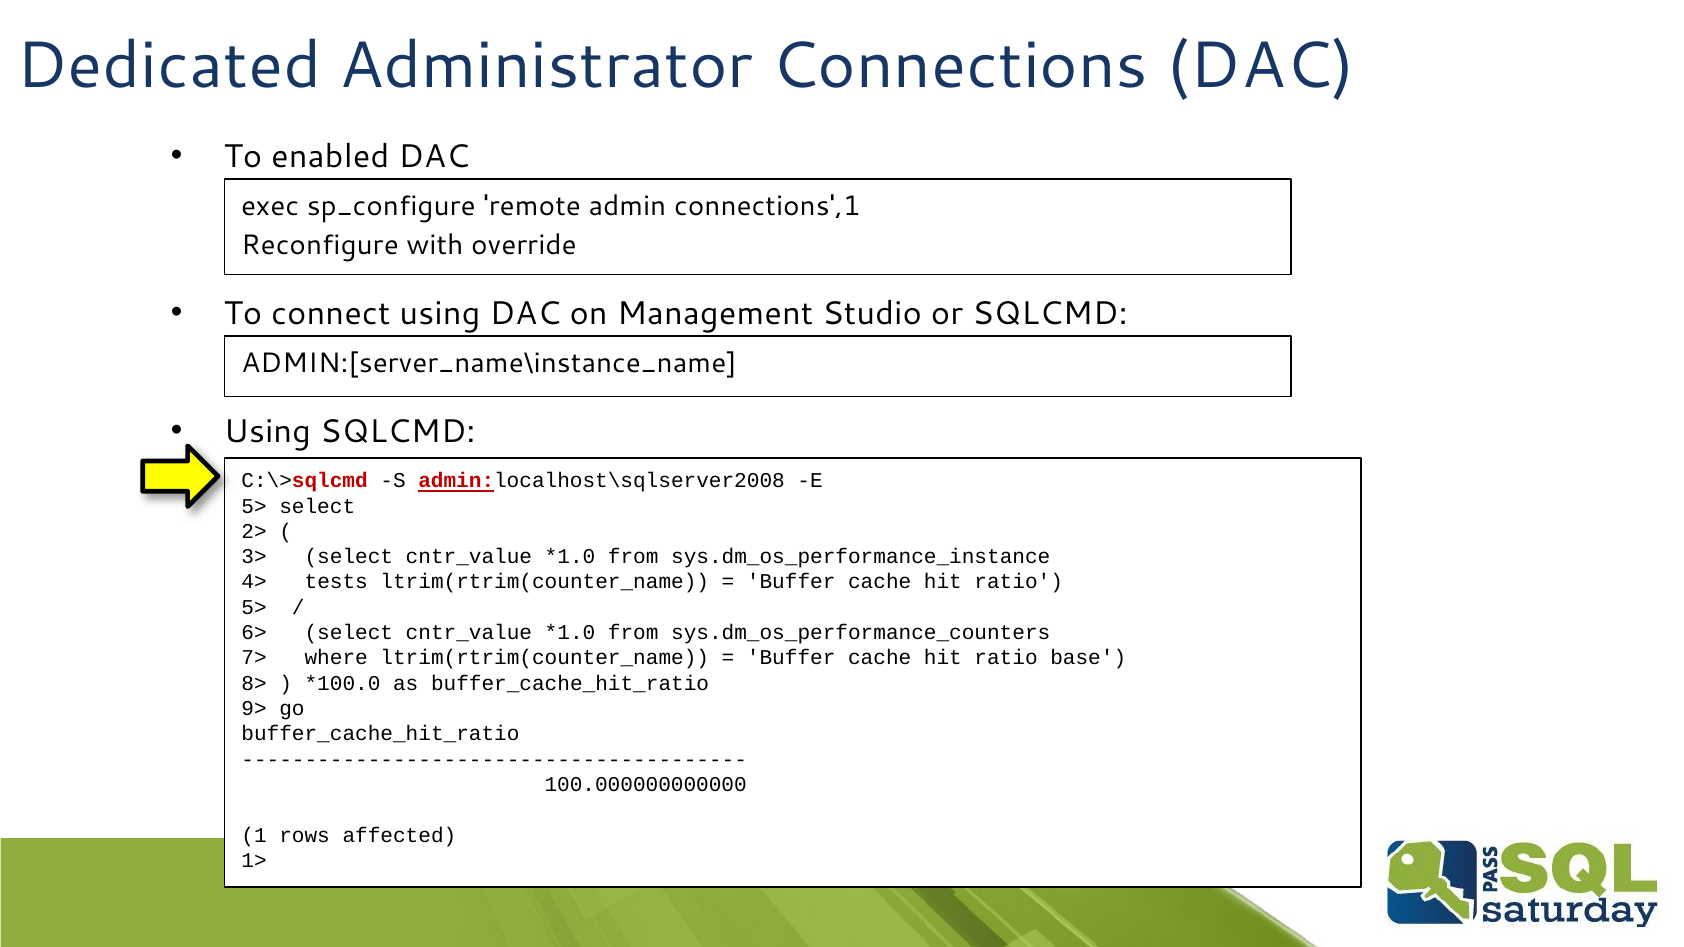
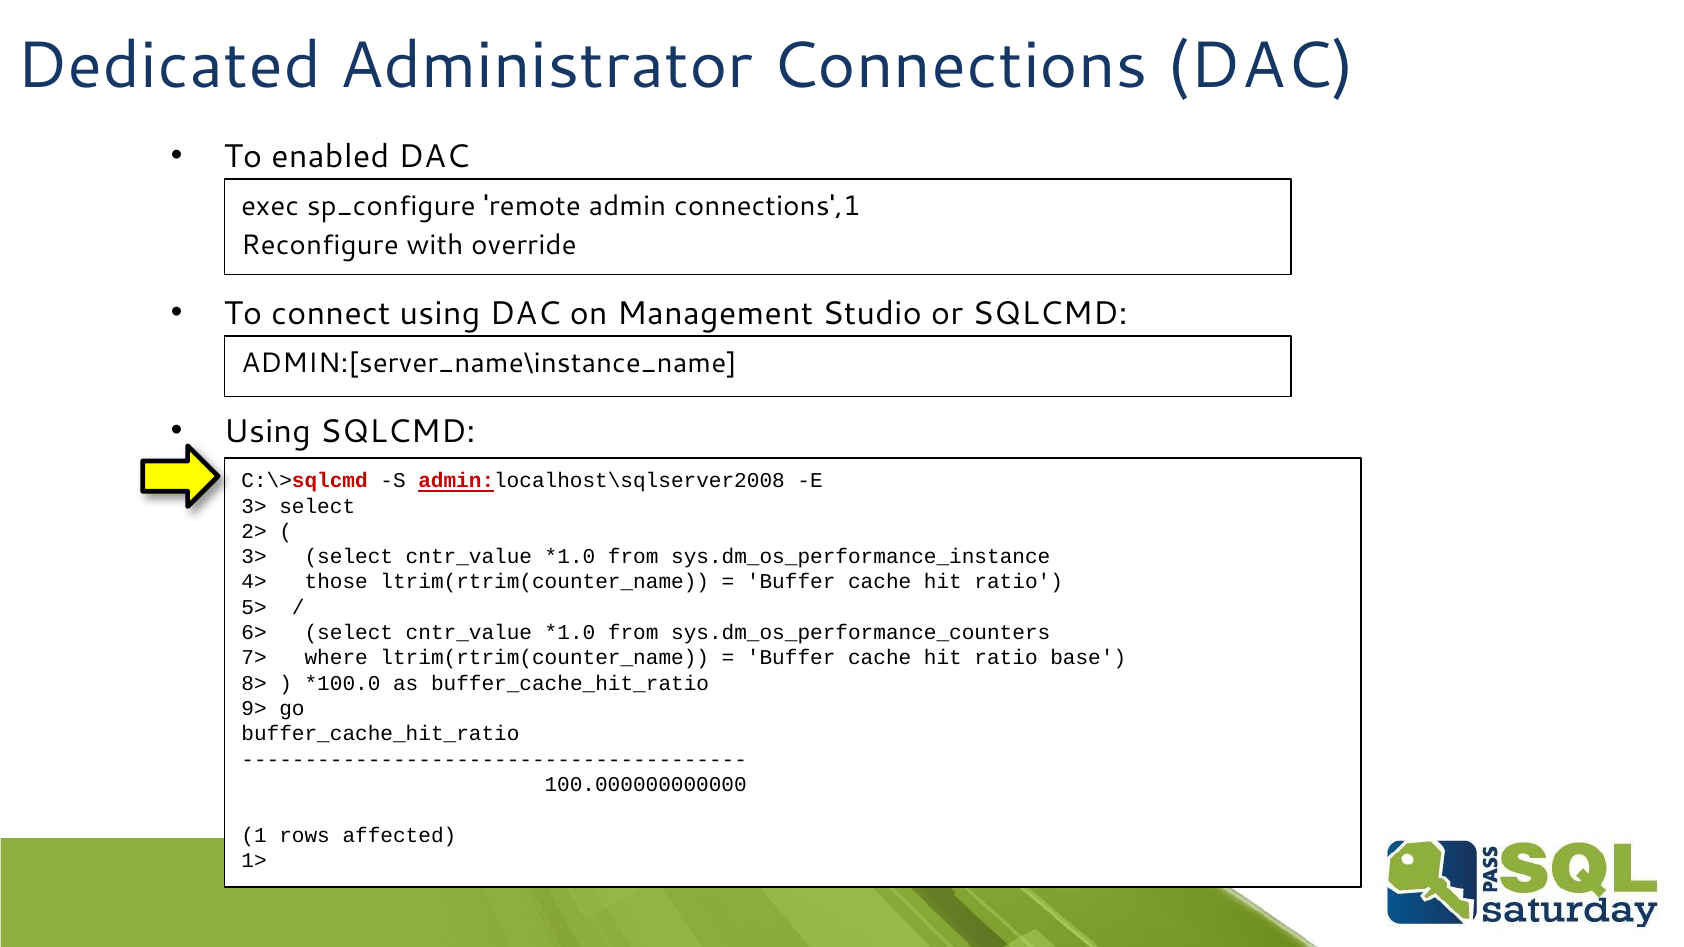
5> at (254, 506): 5> -> 3>
tests: tests -> those
